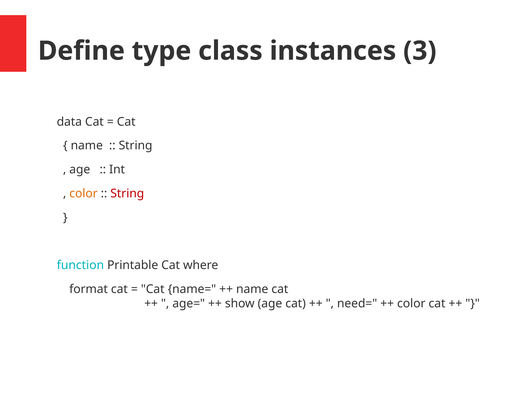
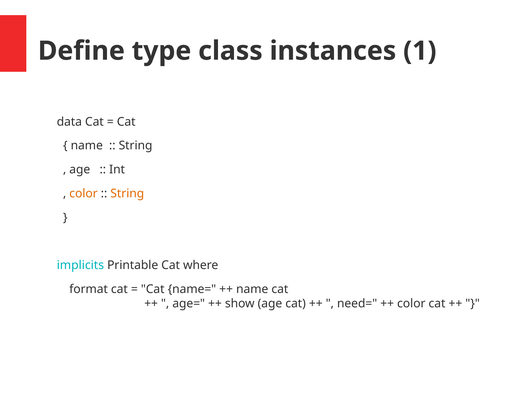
3: 3 -> 1
String at (127, 193) colour: red -> orange
function: function -> implicits
